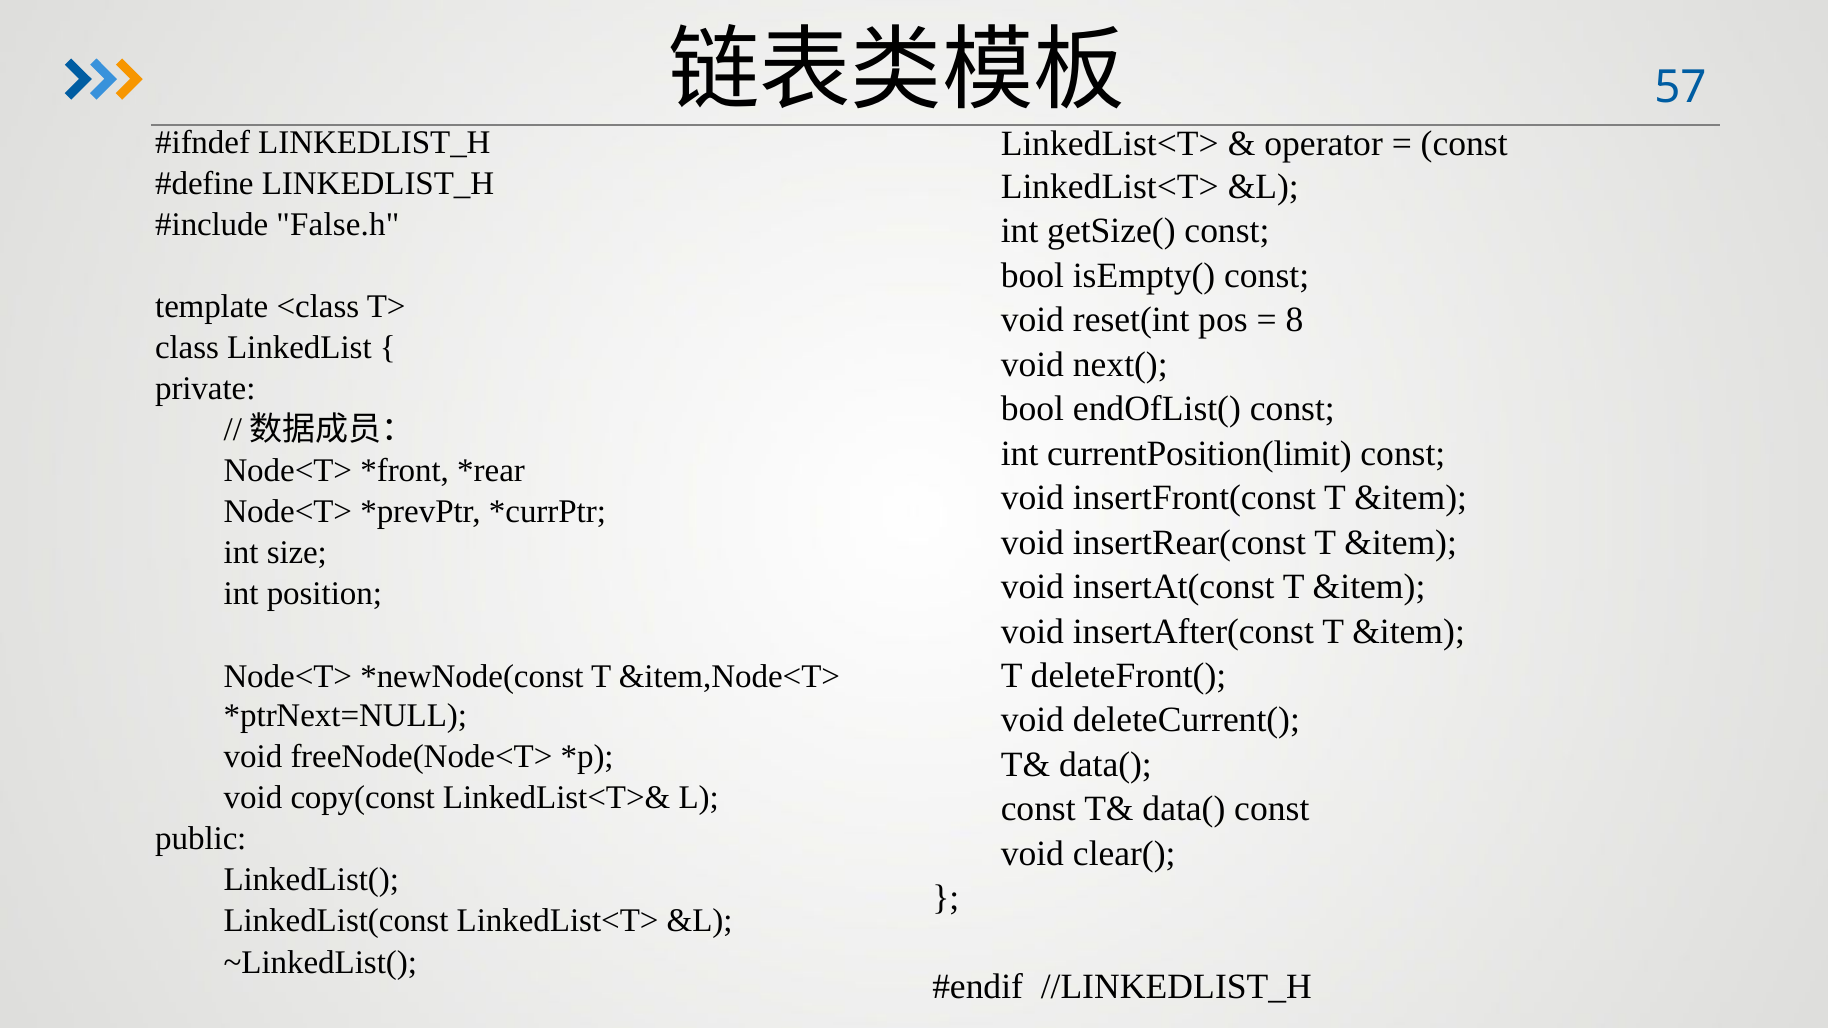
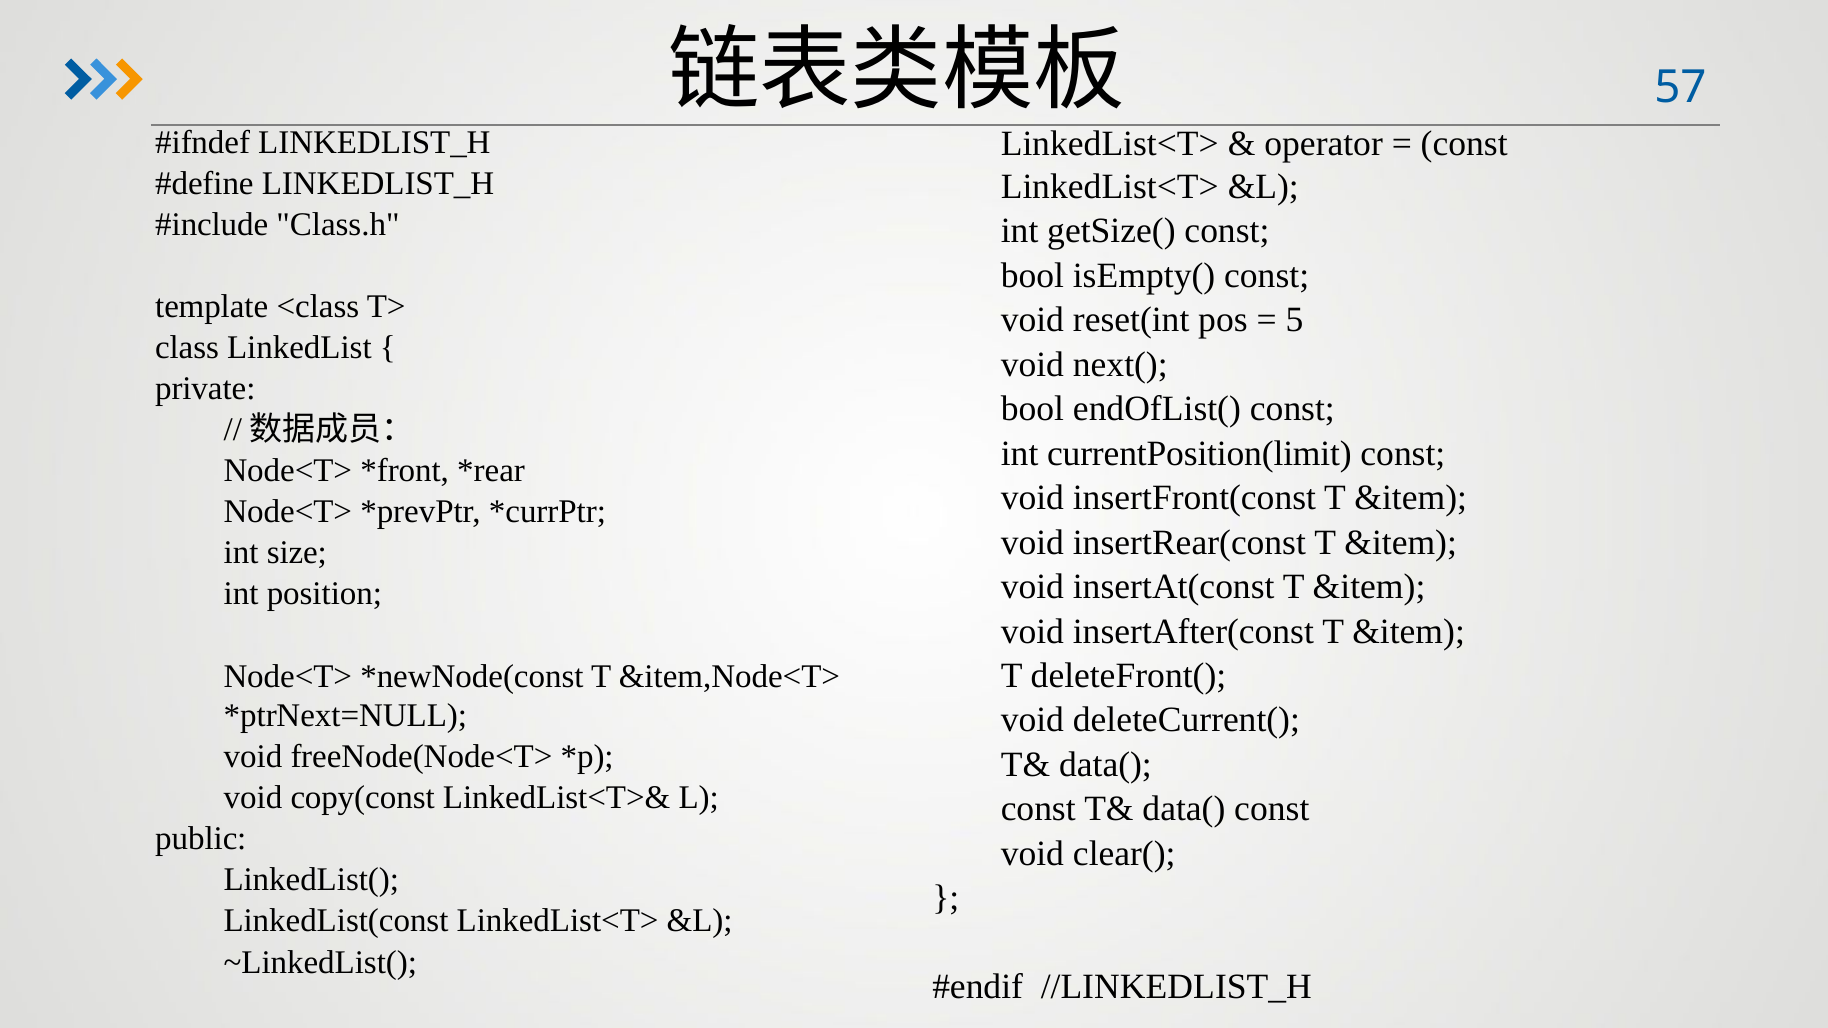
False.h: False.h -> Class.h
8: 8 -> 5
